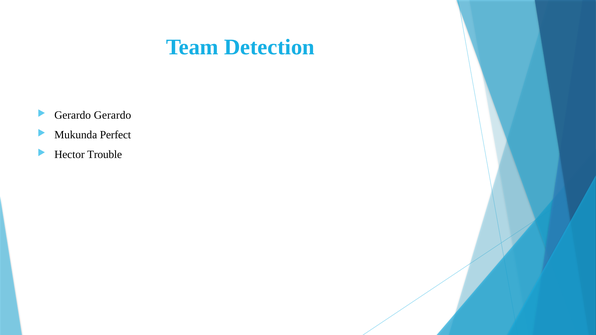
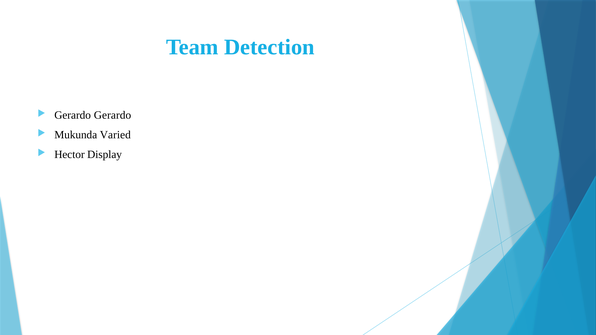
Perfect: Perfect -> Varied
Trouble: Trouble -> Display
